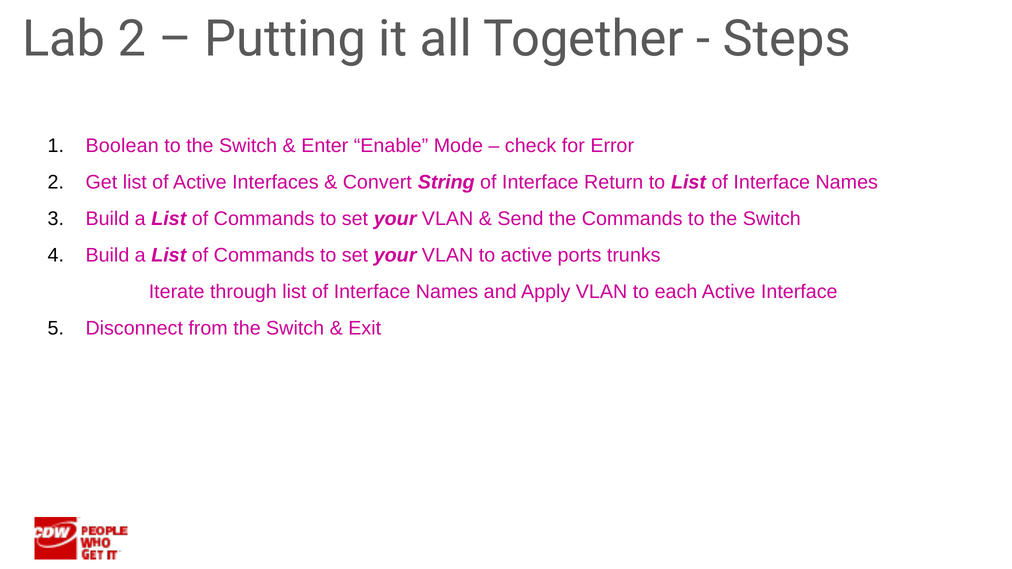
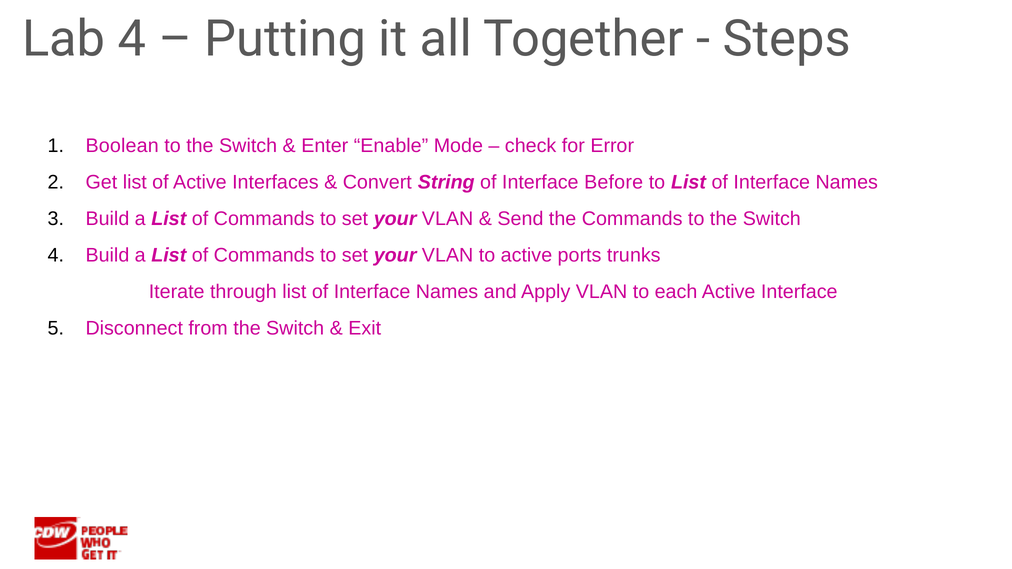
Lab 2: 2 -> 4
Return: Return -> Before
